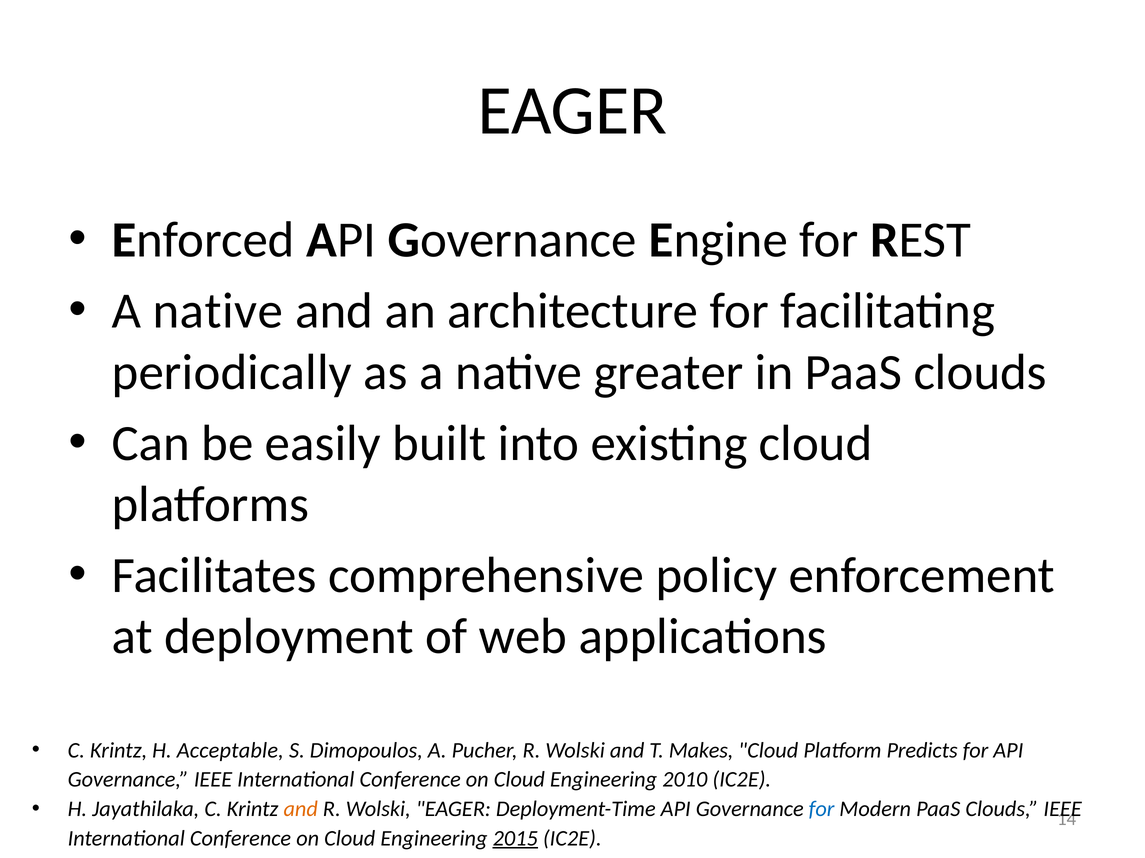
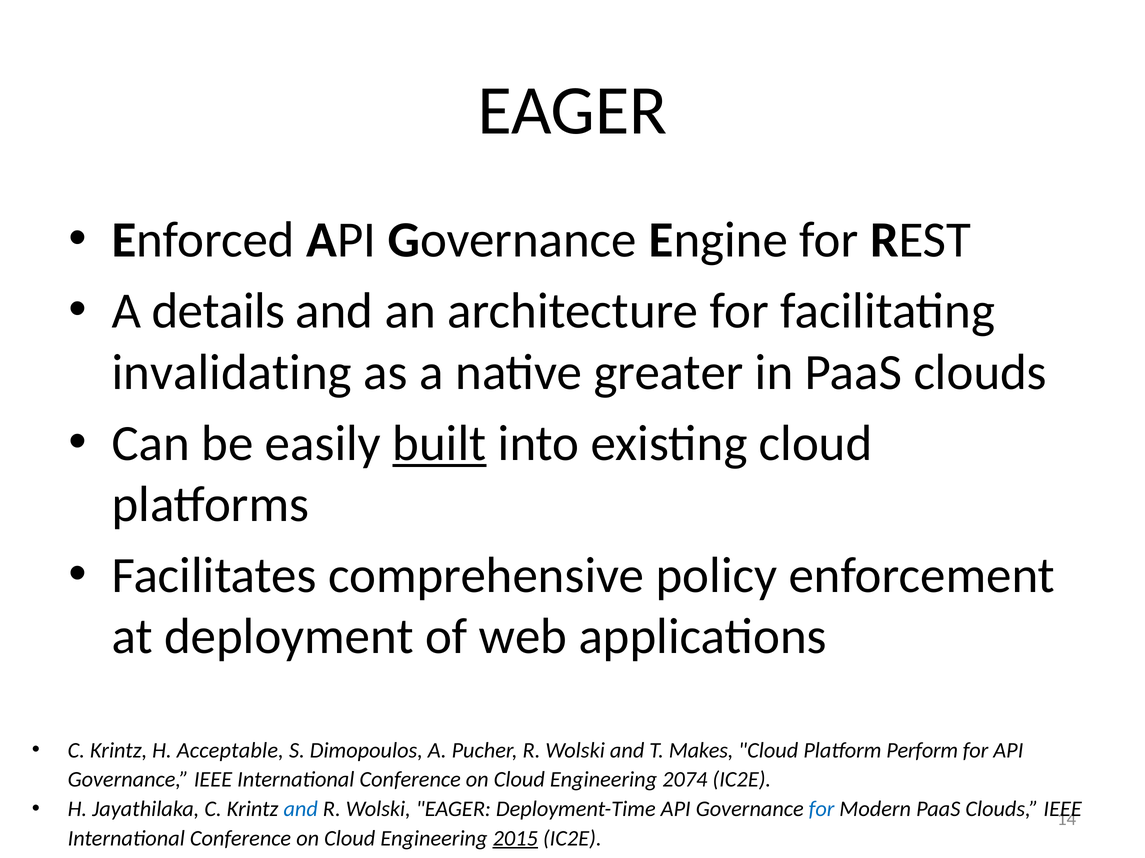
native at (218, 311): native -> details
periodically: periodically -> invalidating
built underline: none -> present
Predicts: Predicts -> Perform
2010: 2010 -> 2074
and at (301, 810) colour: orange -> blue
